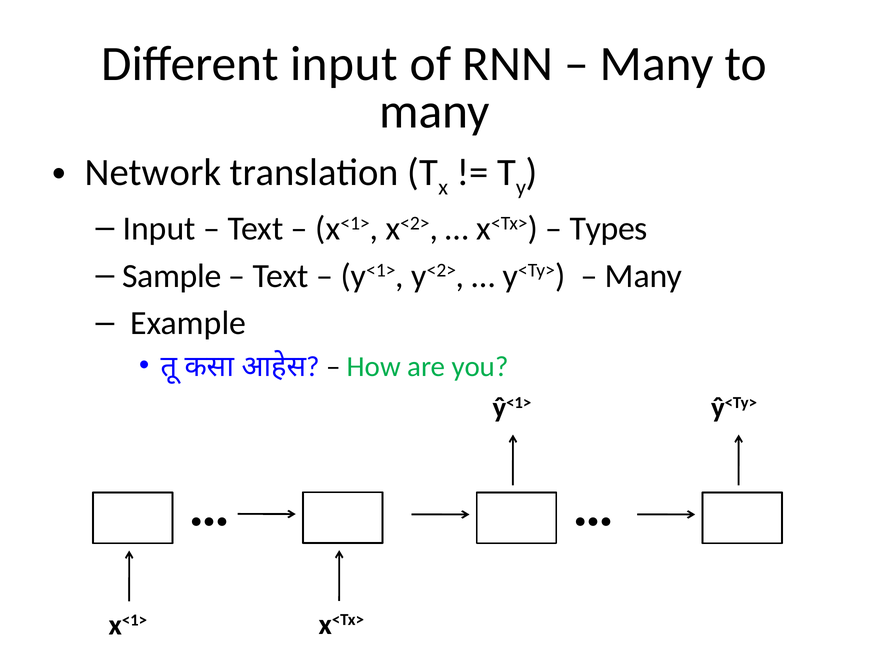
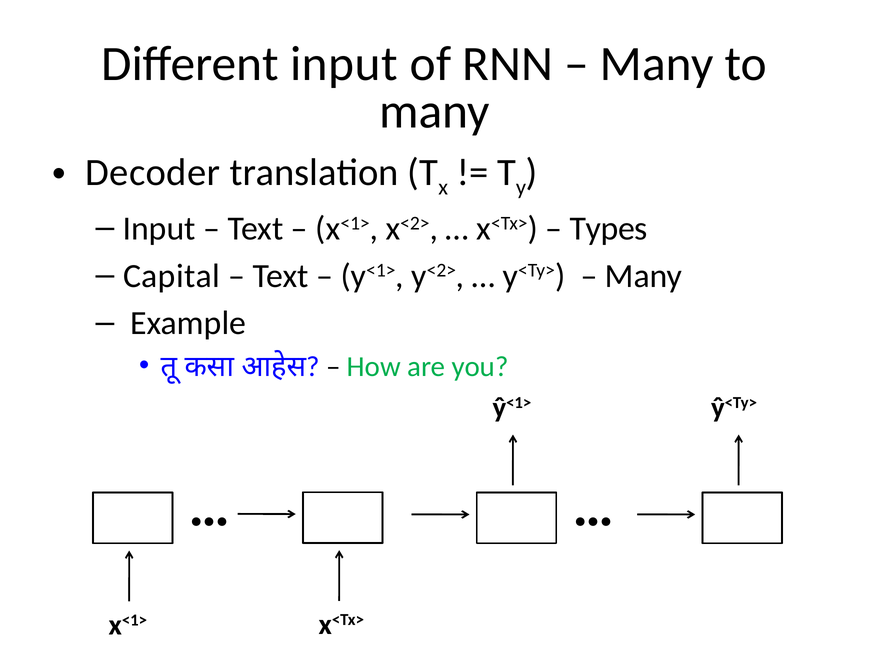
Network: Network -> Decoder
Sample: Sample -> Capital
